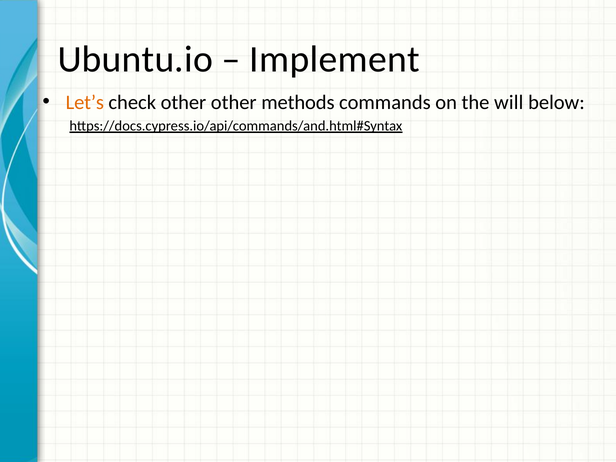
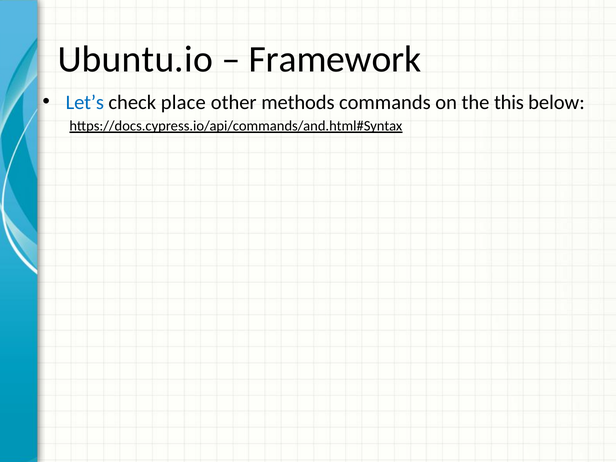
Implement: Implement -> Framework
Let’s colour: orange -> blue
check other: other -> place
will: will -> this
